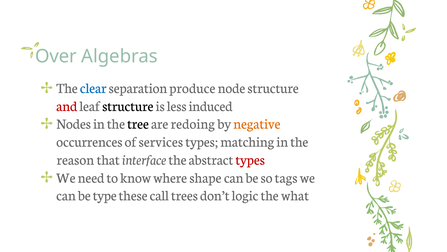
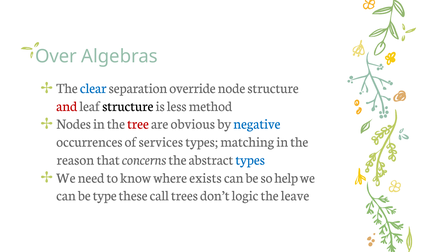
produce: produce -> override
induced: induced -> method
tree colour: black -> red
redoing: redoing -> obvious
negative colour: orange -> blue
interface: interface -> concerns
types at (250, 160) colour: red -> blue
shape: shape -> exists
tags: tags -> help
what: what -> leave
